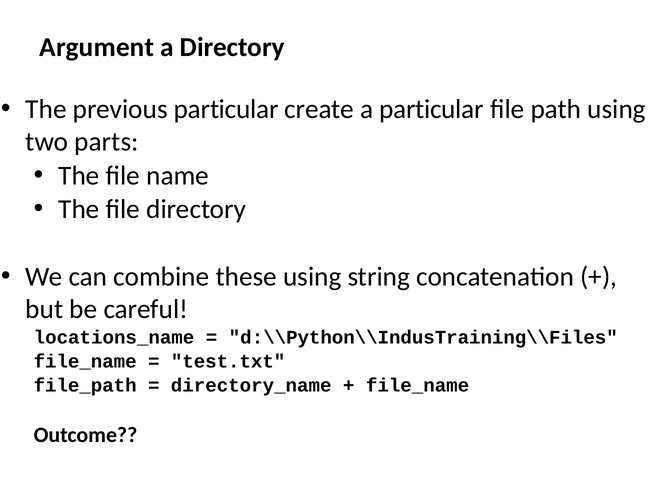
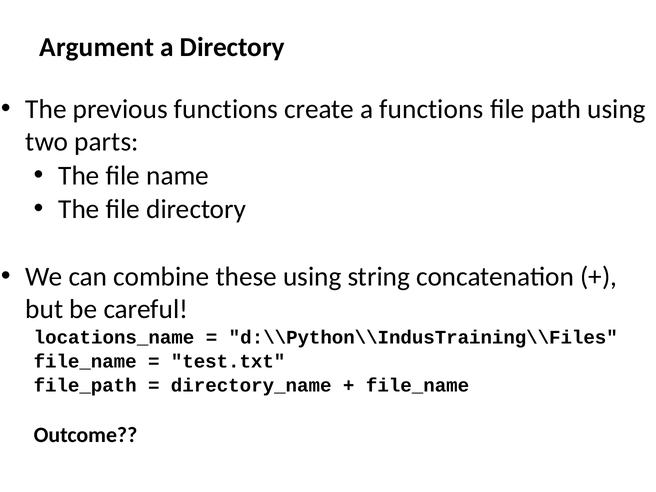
previous particular: particular -> functions
a particular: particular -> functions
